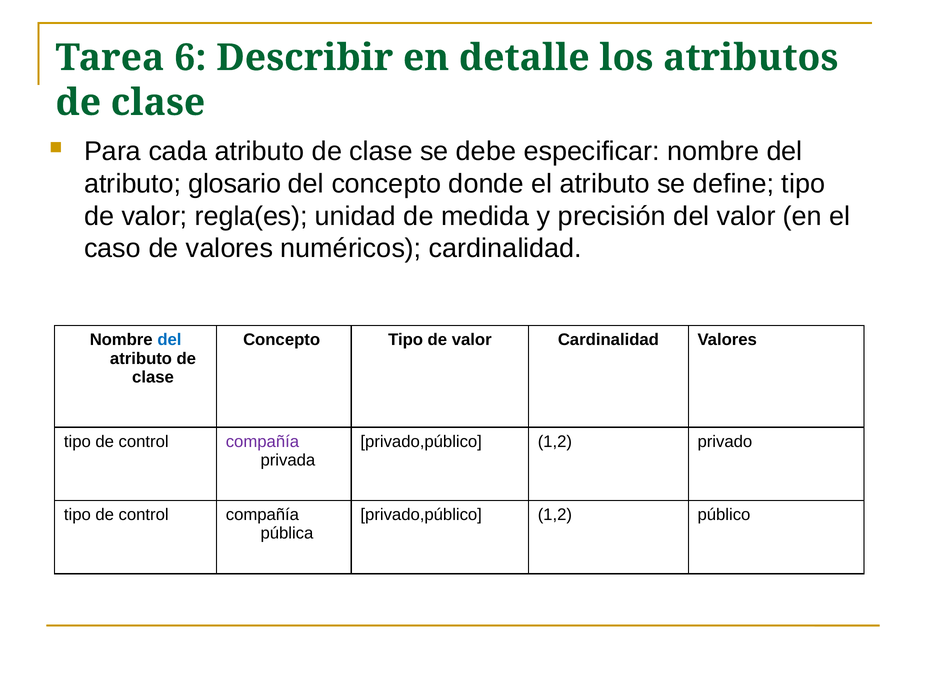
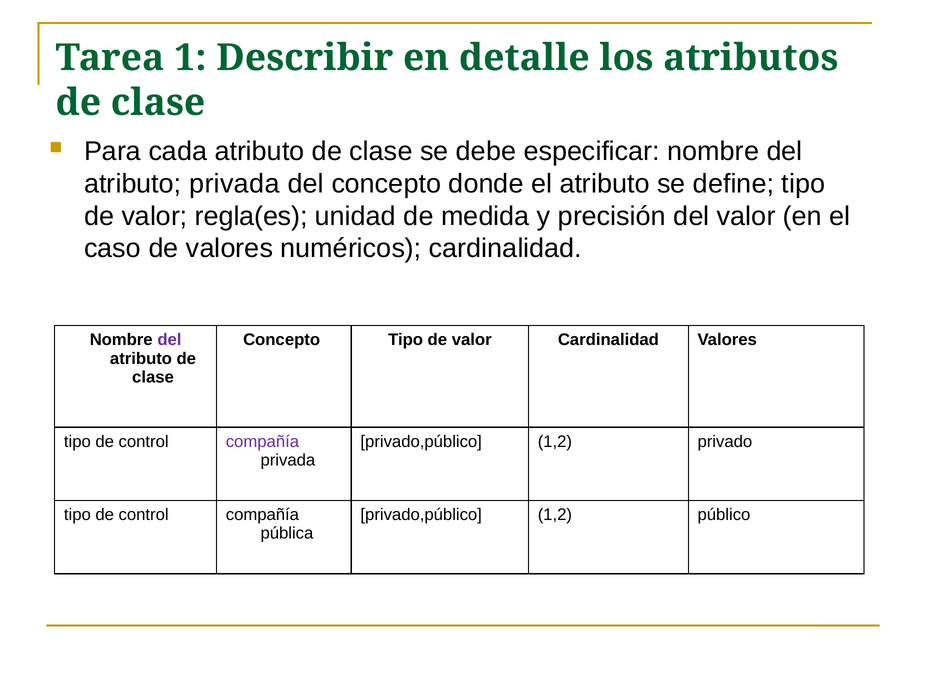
6: 6 -> 1
atributo glosario: glosario -> privada
del at (169, 340) colour: blue -> purple
